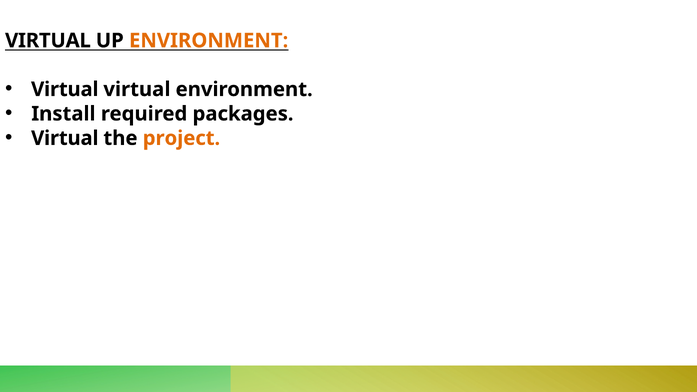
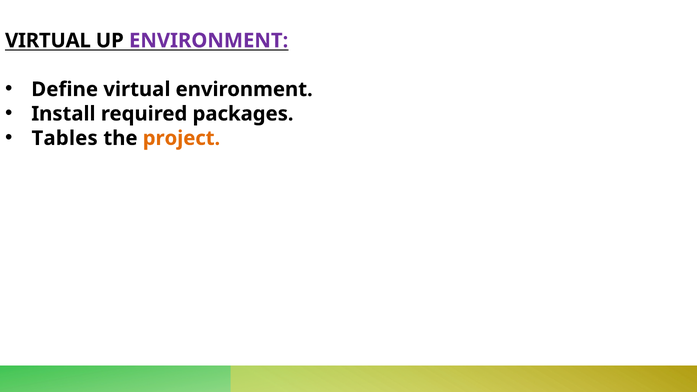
ENVIRONMENT at (209, 41) colour: orange -> purple
Virtual at (65, 89): Virtual -> Define
Virtual at (65, 138): Virtual -> Tables
